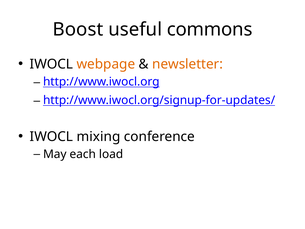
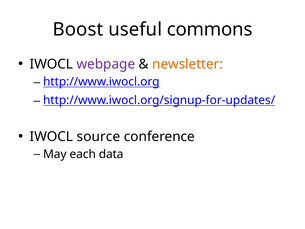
webpage colour: orange -> purple
mixing: mixing -> source
load: load -> data
